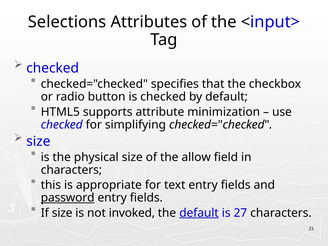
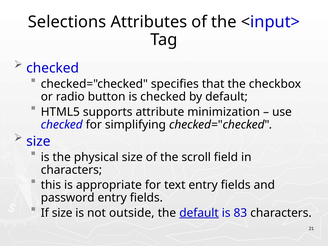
allow: allow -> scroll
password underline: present -> none
invoked: invoked -> outside
27: 27 -> 83
